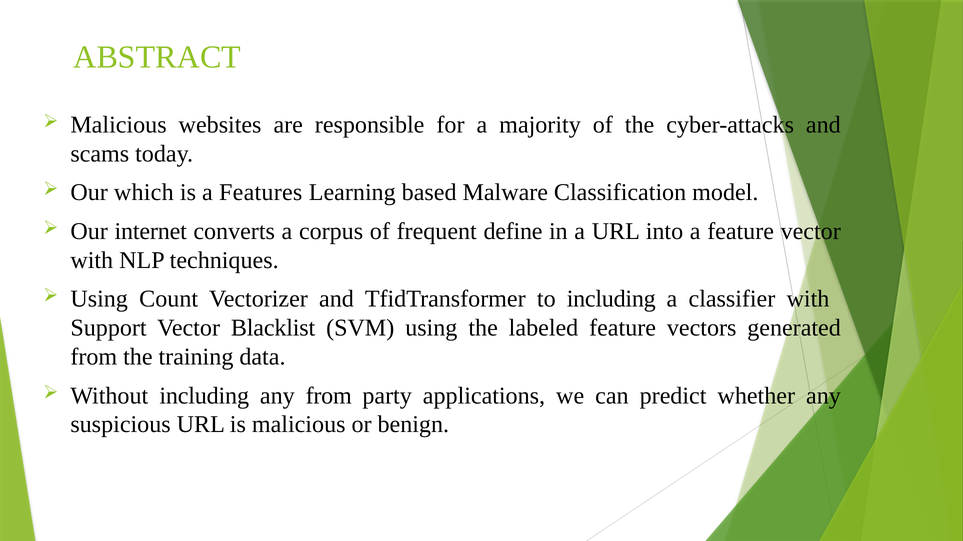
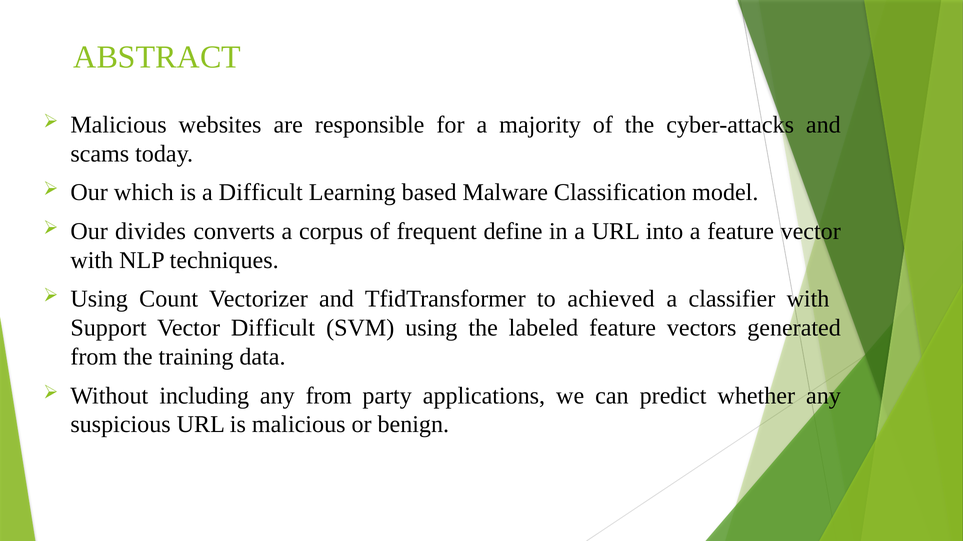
a Features: Features -> Difficult
internet: internet -> divides
to including: including -> achieved
Vector Blacklist: Blacklist -> Difficult
